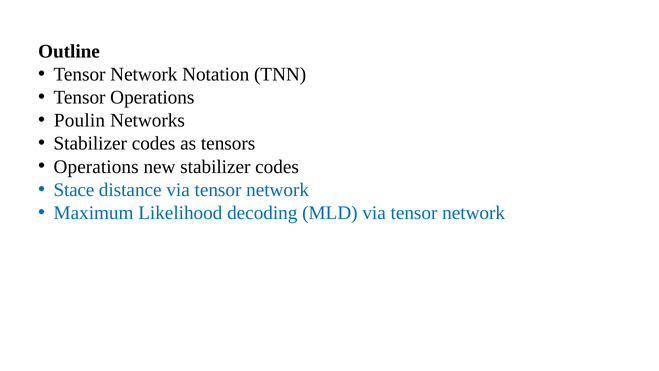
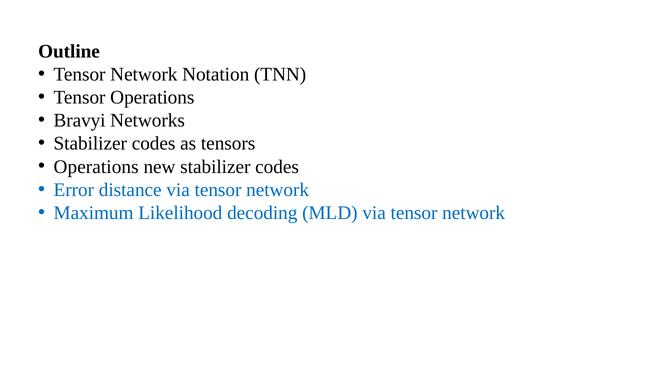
Poulin: Poulin -> Bravyi
Stace: Stace -> Error
